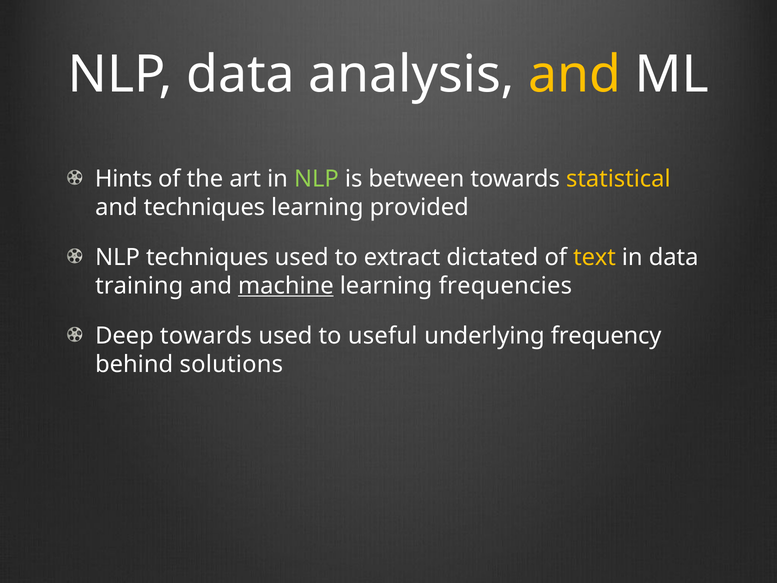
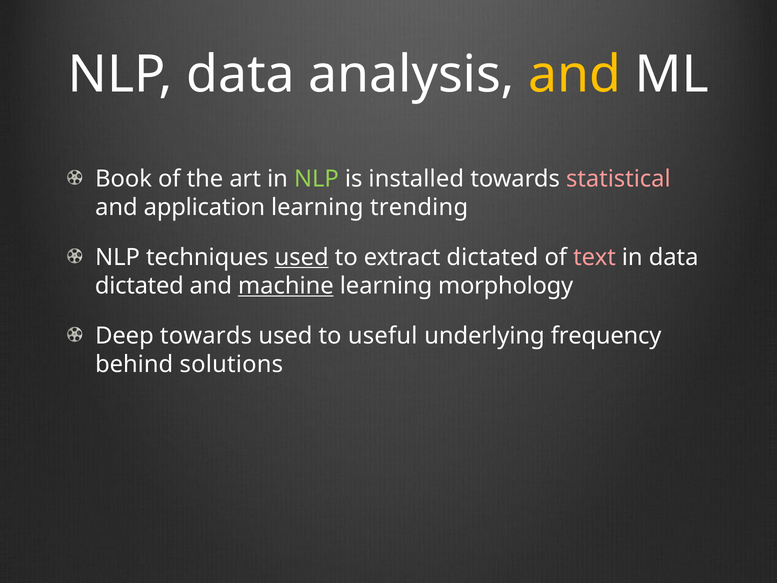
Hints: Hints -> Book
between: between -> installed
statistical colour: yellow -> pink
and techniques: techniques -> application
provided: provided -> trending
used at (302, 257) underline: none -> present
text colour: yellow -> pink
training at (139, 286): training -> dictated
frequencies: frequencies -> morphology
